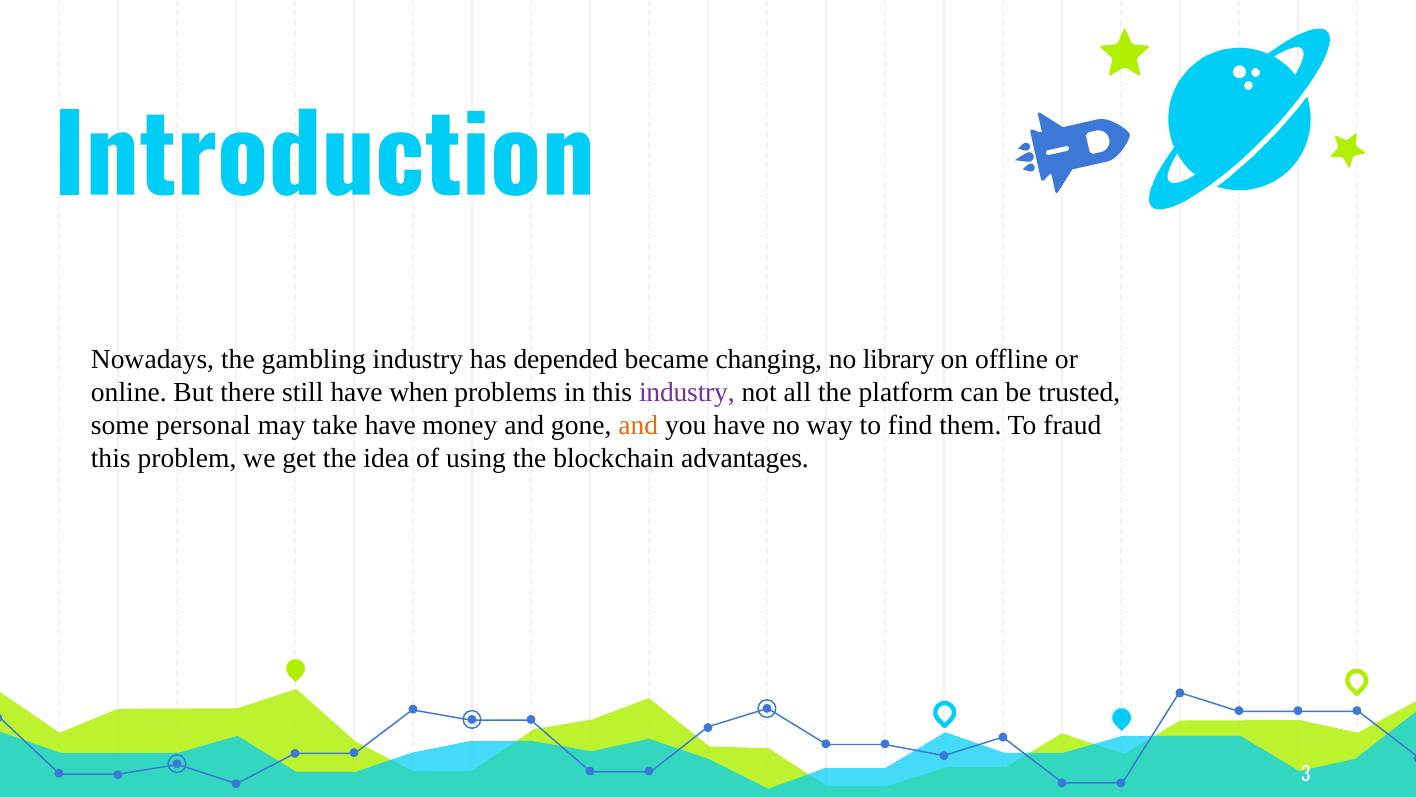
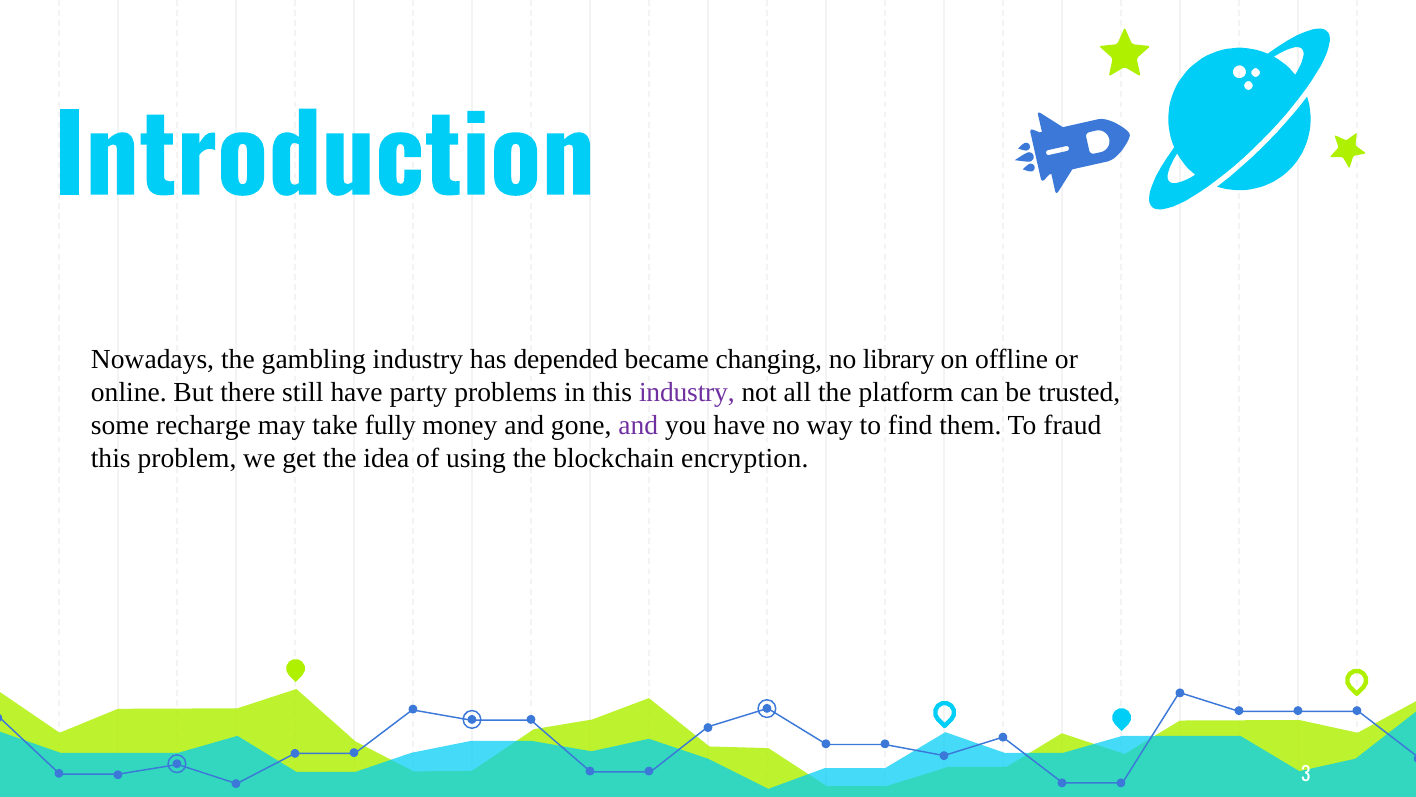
when: when -> party
personal: personal -> recharge
take have: have -> fully
and at (638, 425) colour: orange -> purple
advantages: advantages -> encryption
